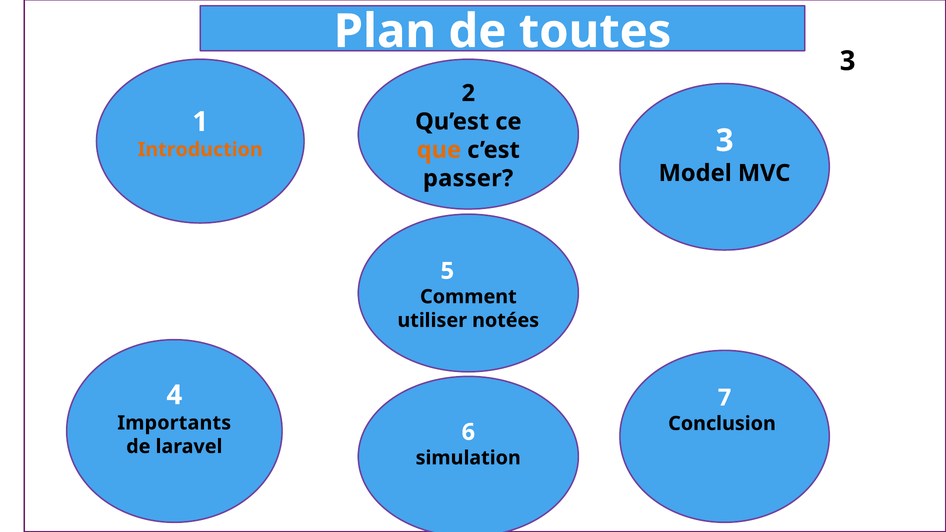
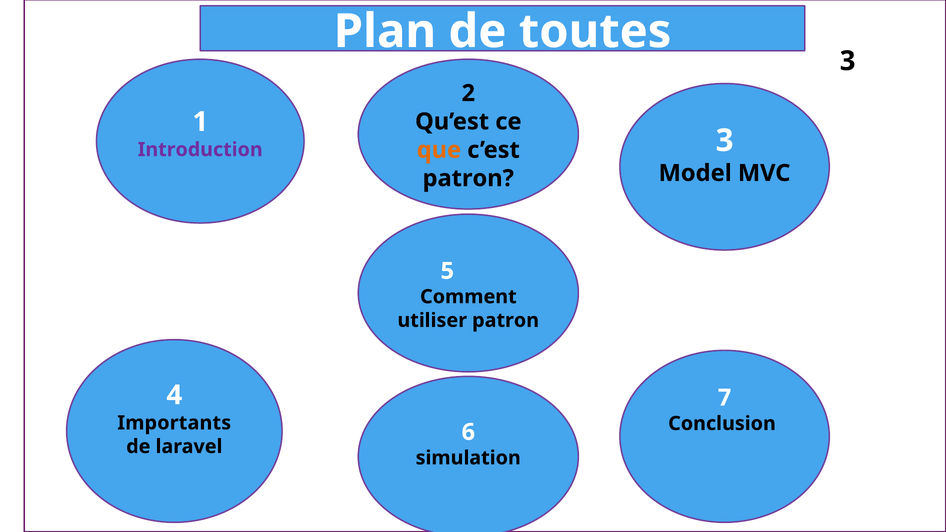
Introduction colour: orange -> purple
passer at (468, 178): passer -> patron
utiliser notées: notées -> patron
